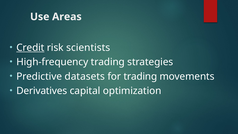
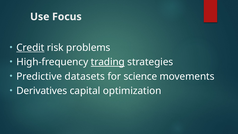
Areas: Areas -> Focus
scientists: scientists -> problems
trading at (108, 62) underline: none -> present
for trading: trading -> science
